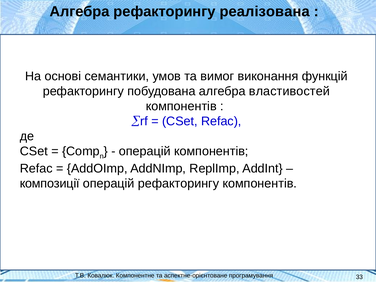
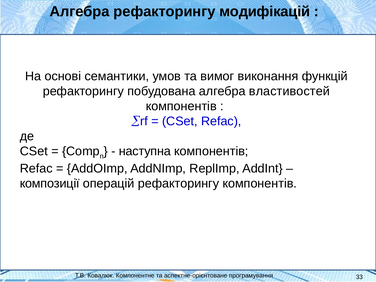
реалізована: реалізована -> модифікацій
операцій at (145, 151): операцій -> наступна
